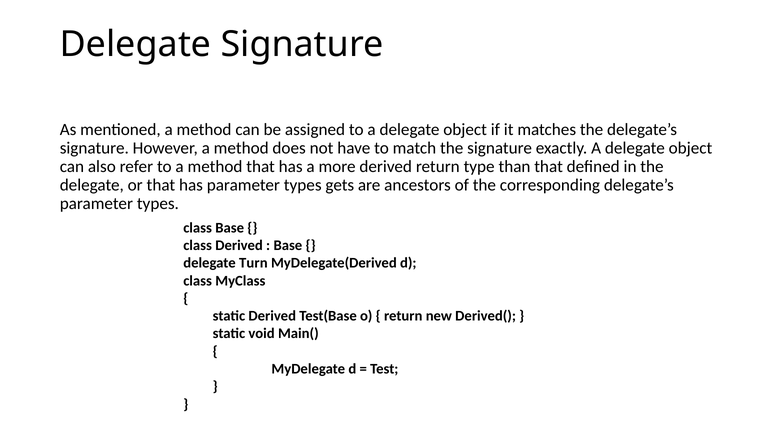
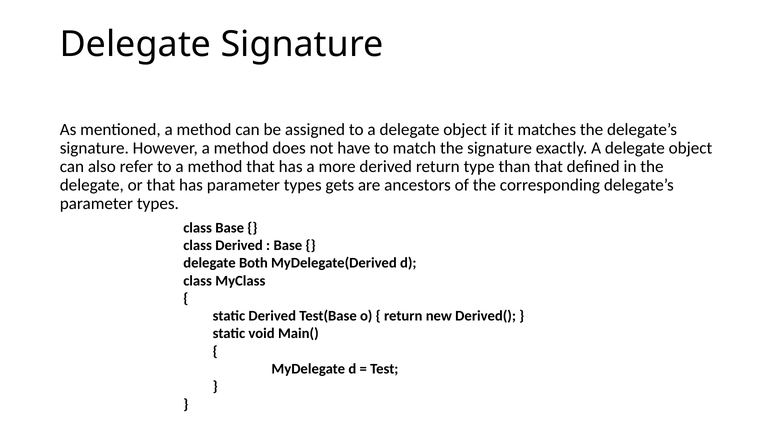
Turn: Turn -> Both
